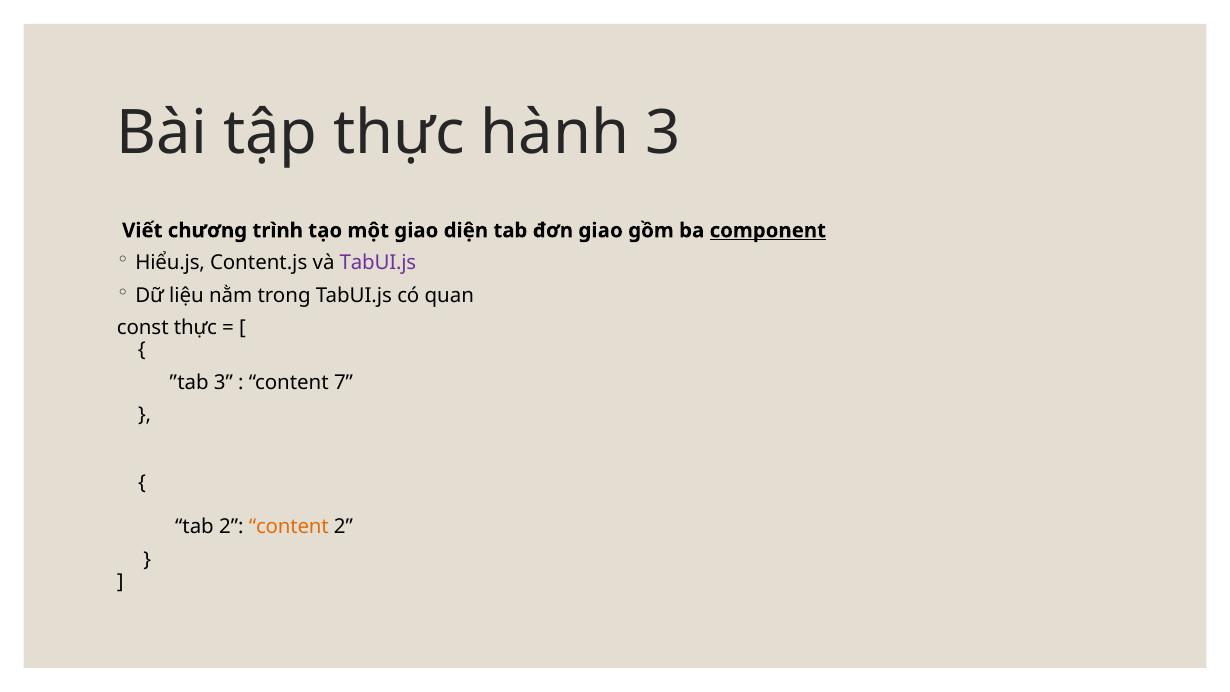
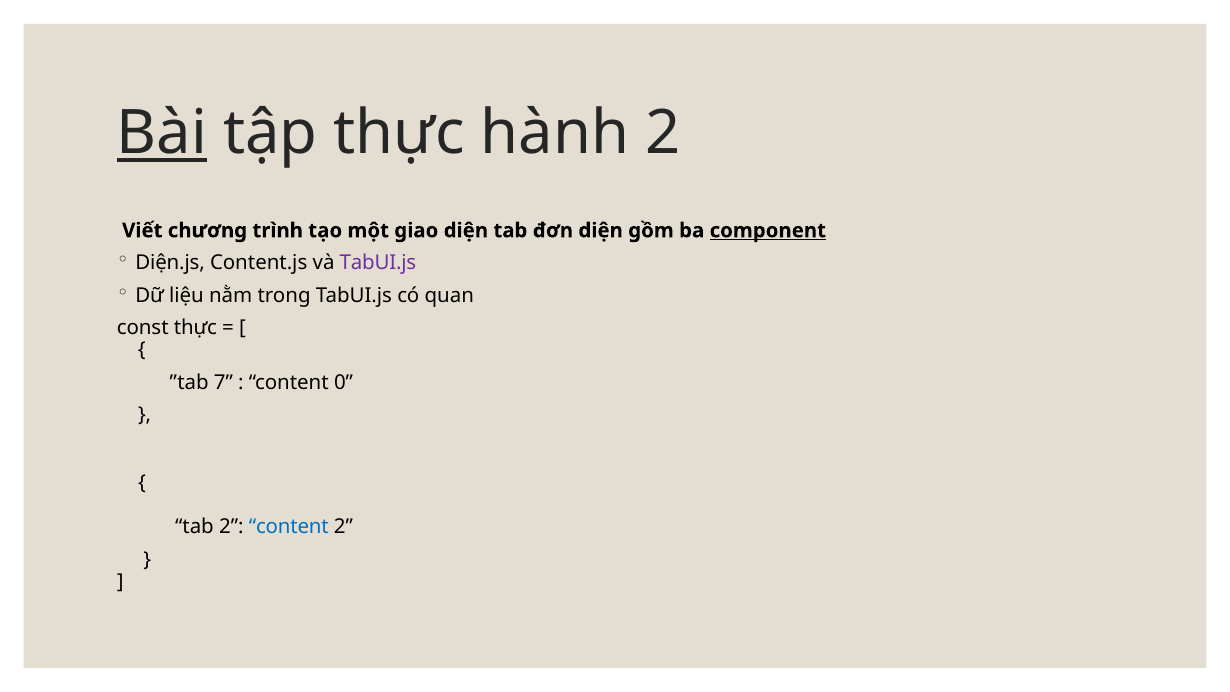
Bài underline: none -> present
hành 3: 3 -> 2
đơn giao: giao -> diện
Hiểu.js: Hiểu.js -> Diện.js
”tab 3: 3 -> 7
7: 7 -> 0
content at (289, 527) colour: orange -> blue
